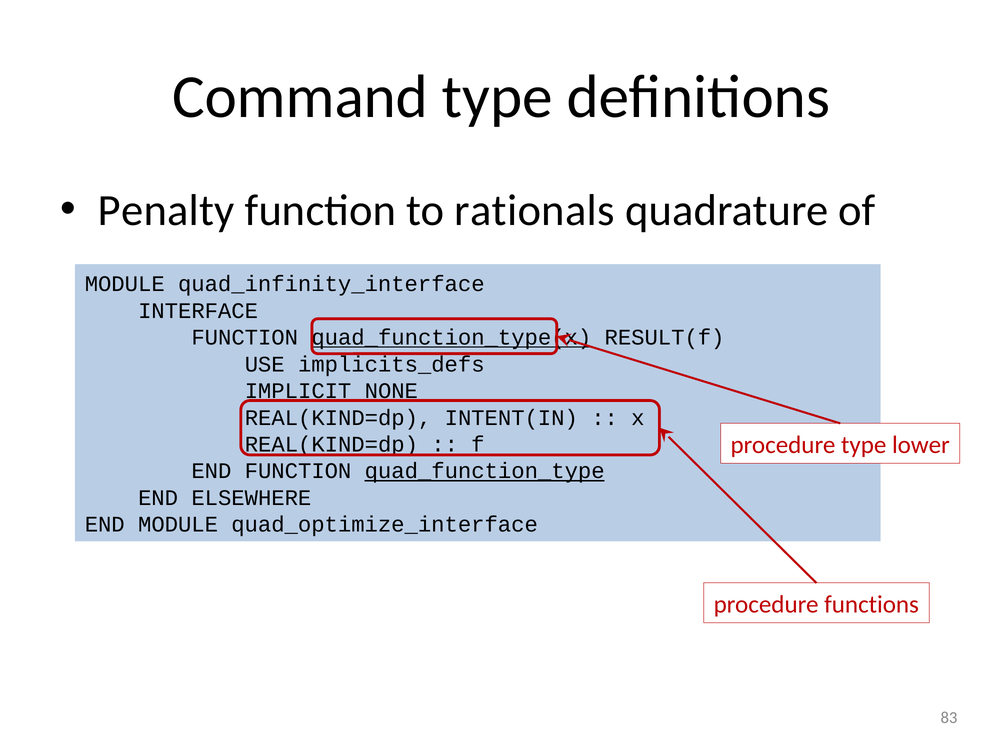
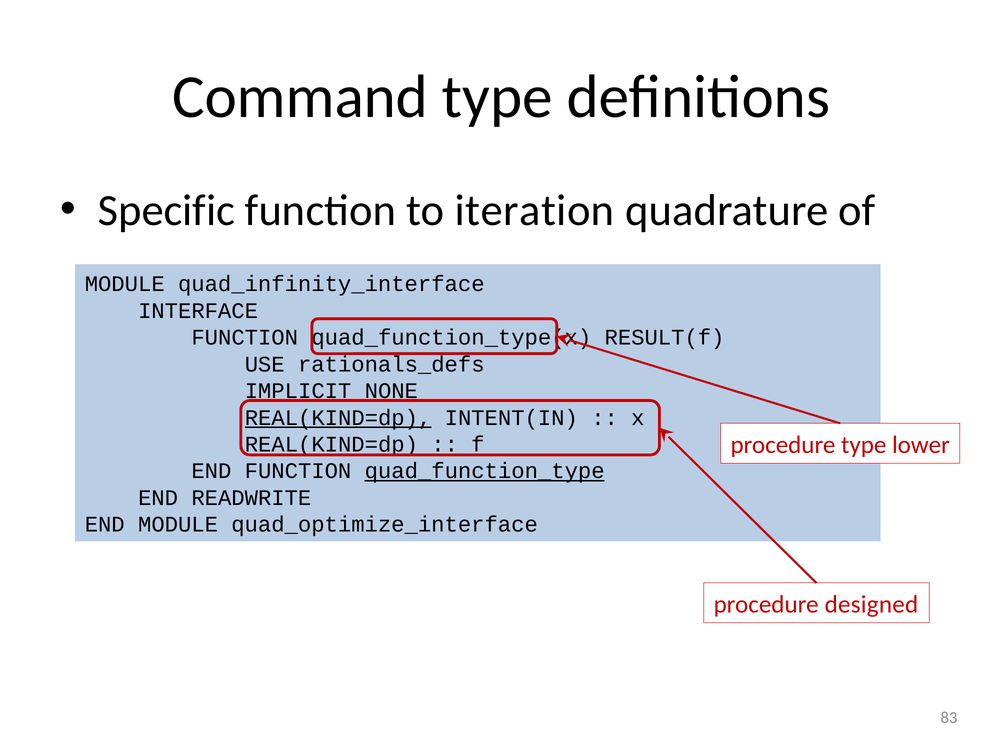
Penalty: Penalty -> Specific
rationals: rationals -> iteration
quad_function_type(x underline: present -> none
implicits_defs: implicits_defs -> rationals_defs
REAL(KIND=dp at (338, 418) underline: none -> present
ELSEWHERE: ELSEWHERE -> READWRITE
functions: functions -> designed
